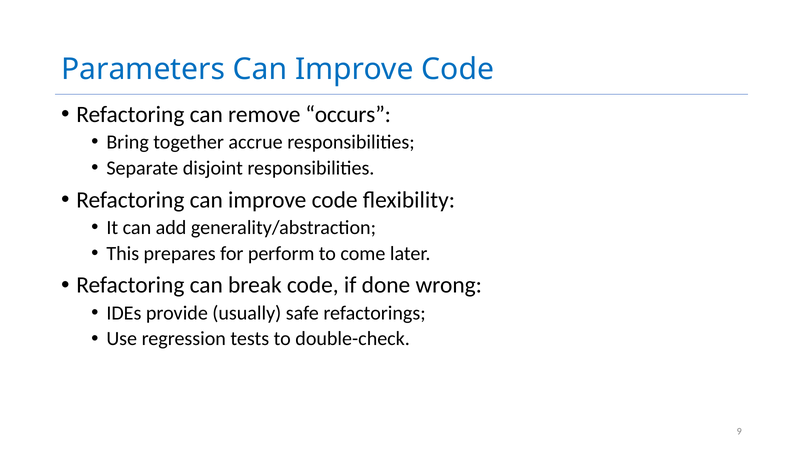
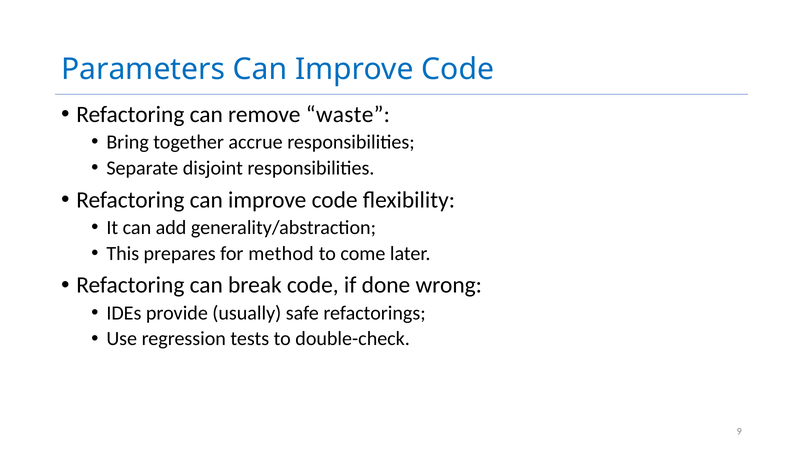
occurs: occurs -> waste
perform: perform -> method
